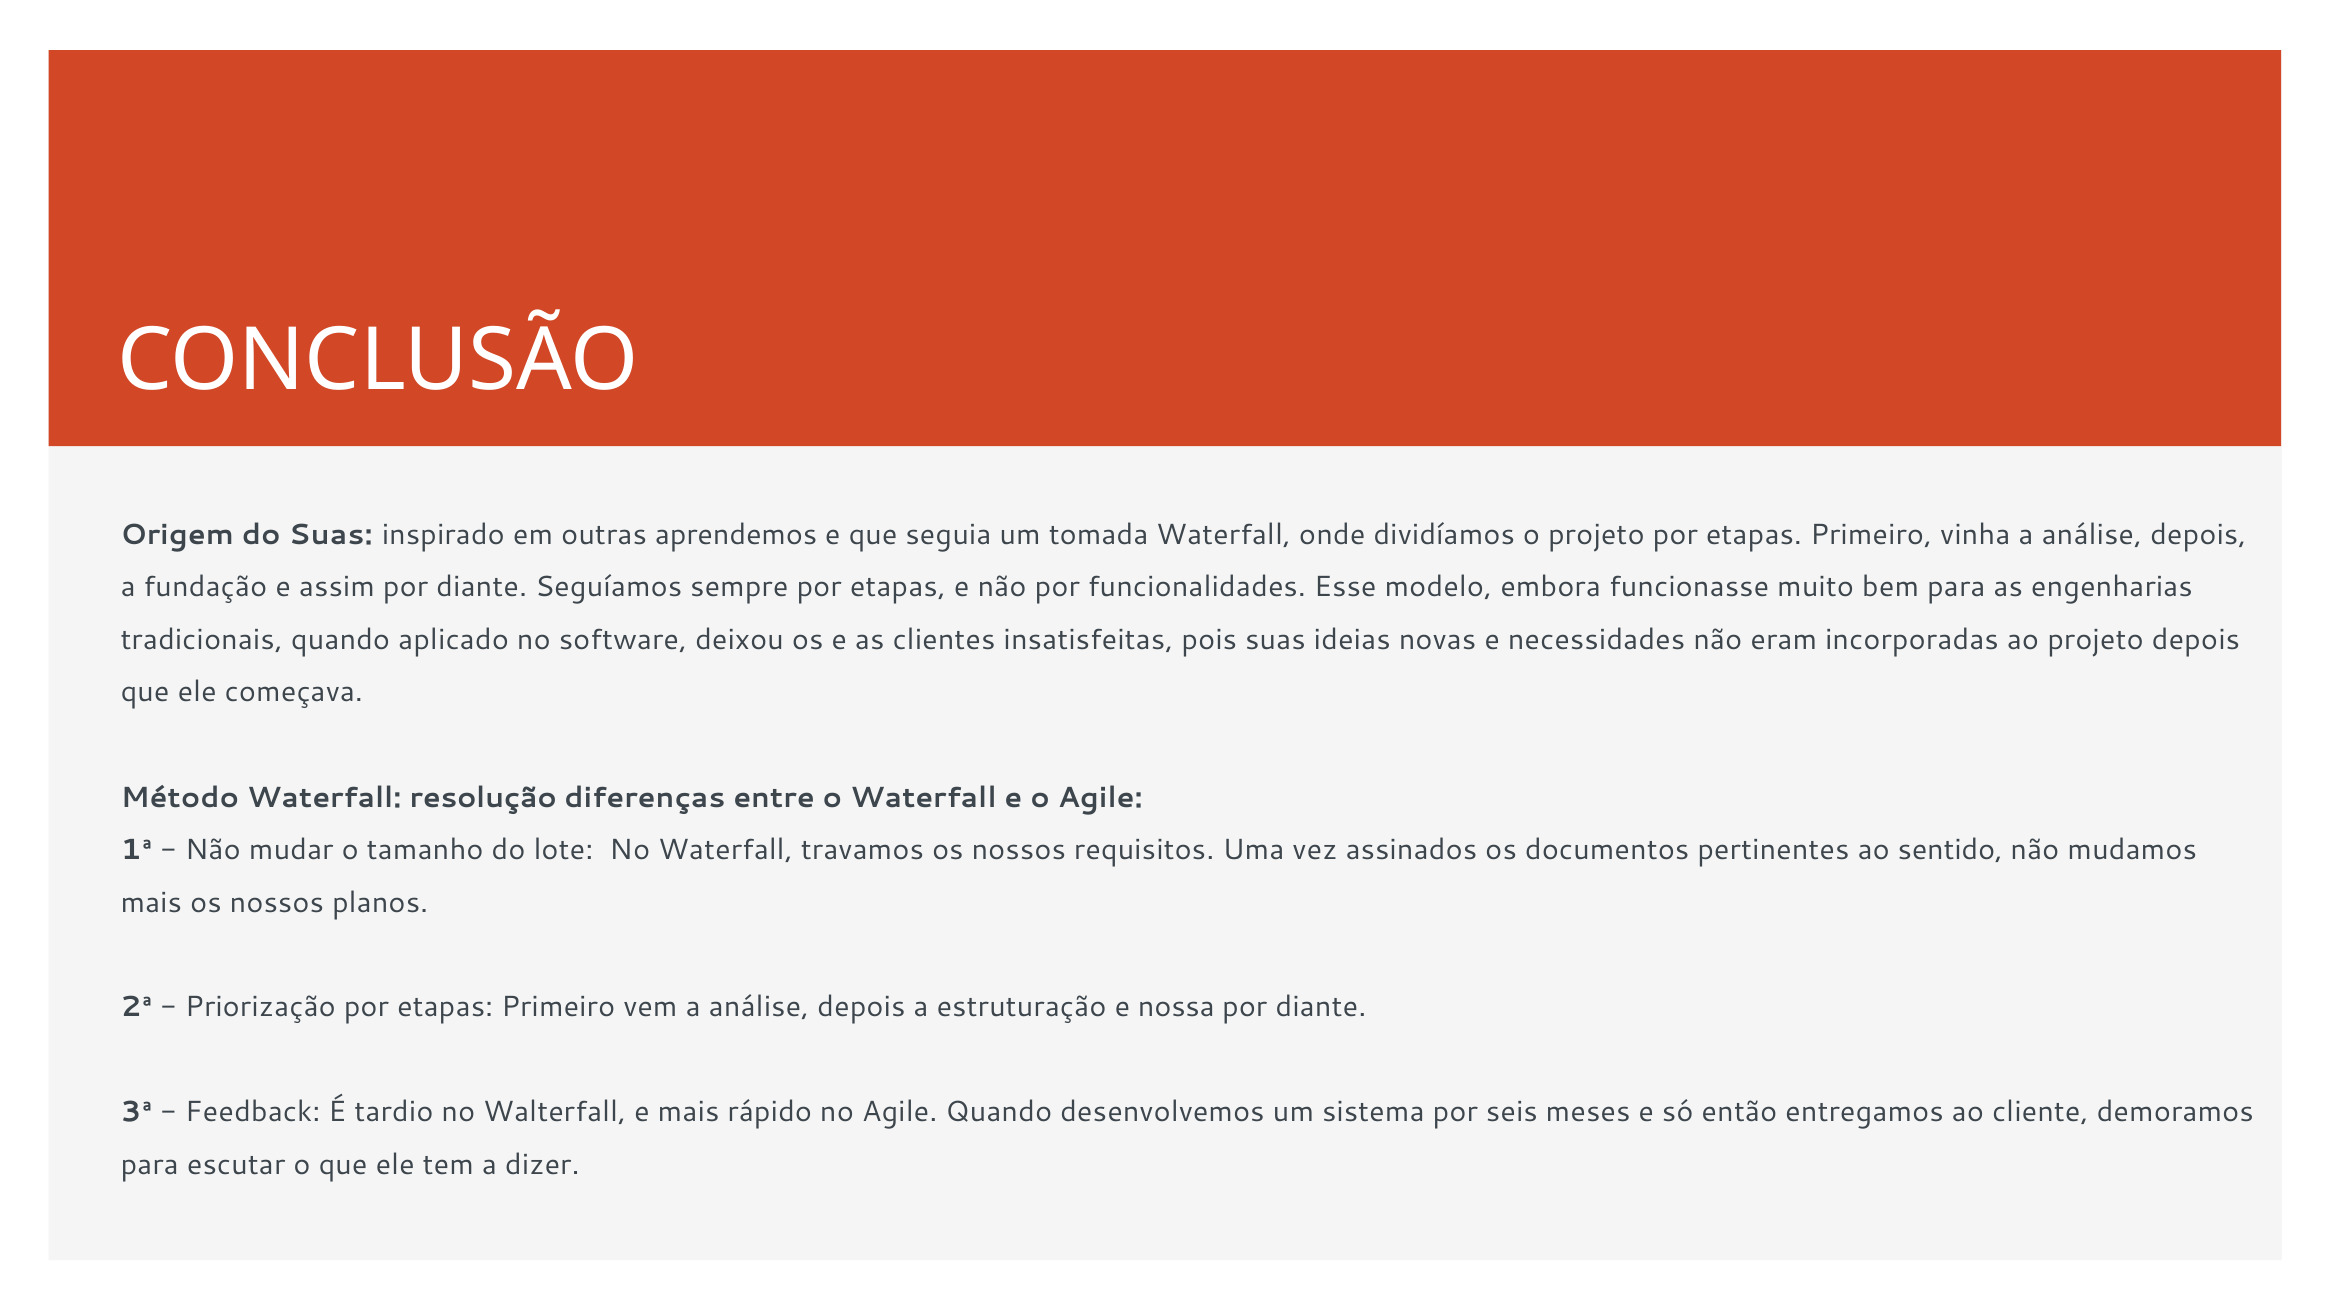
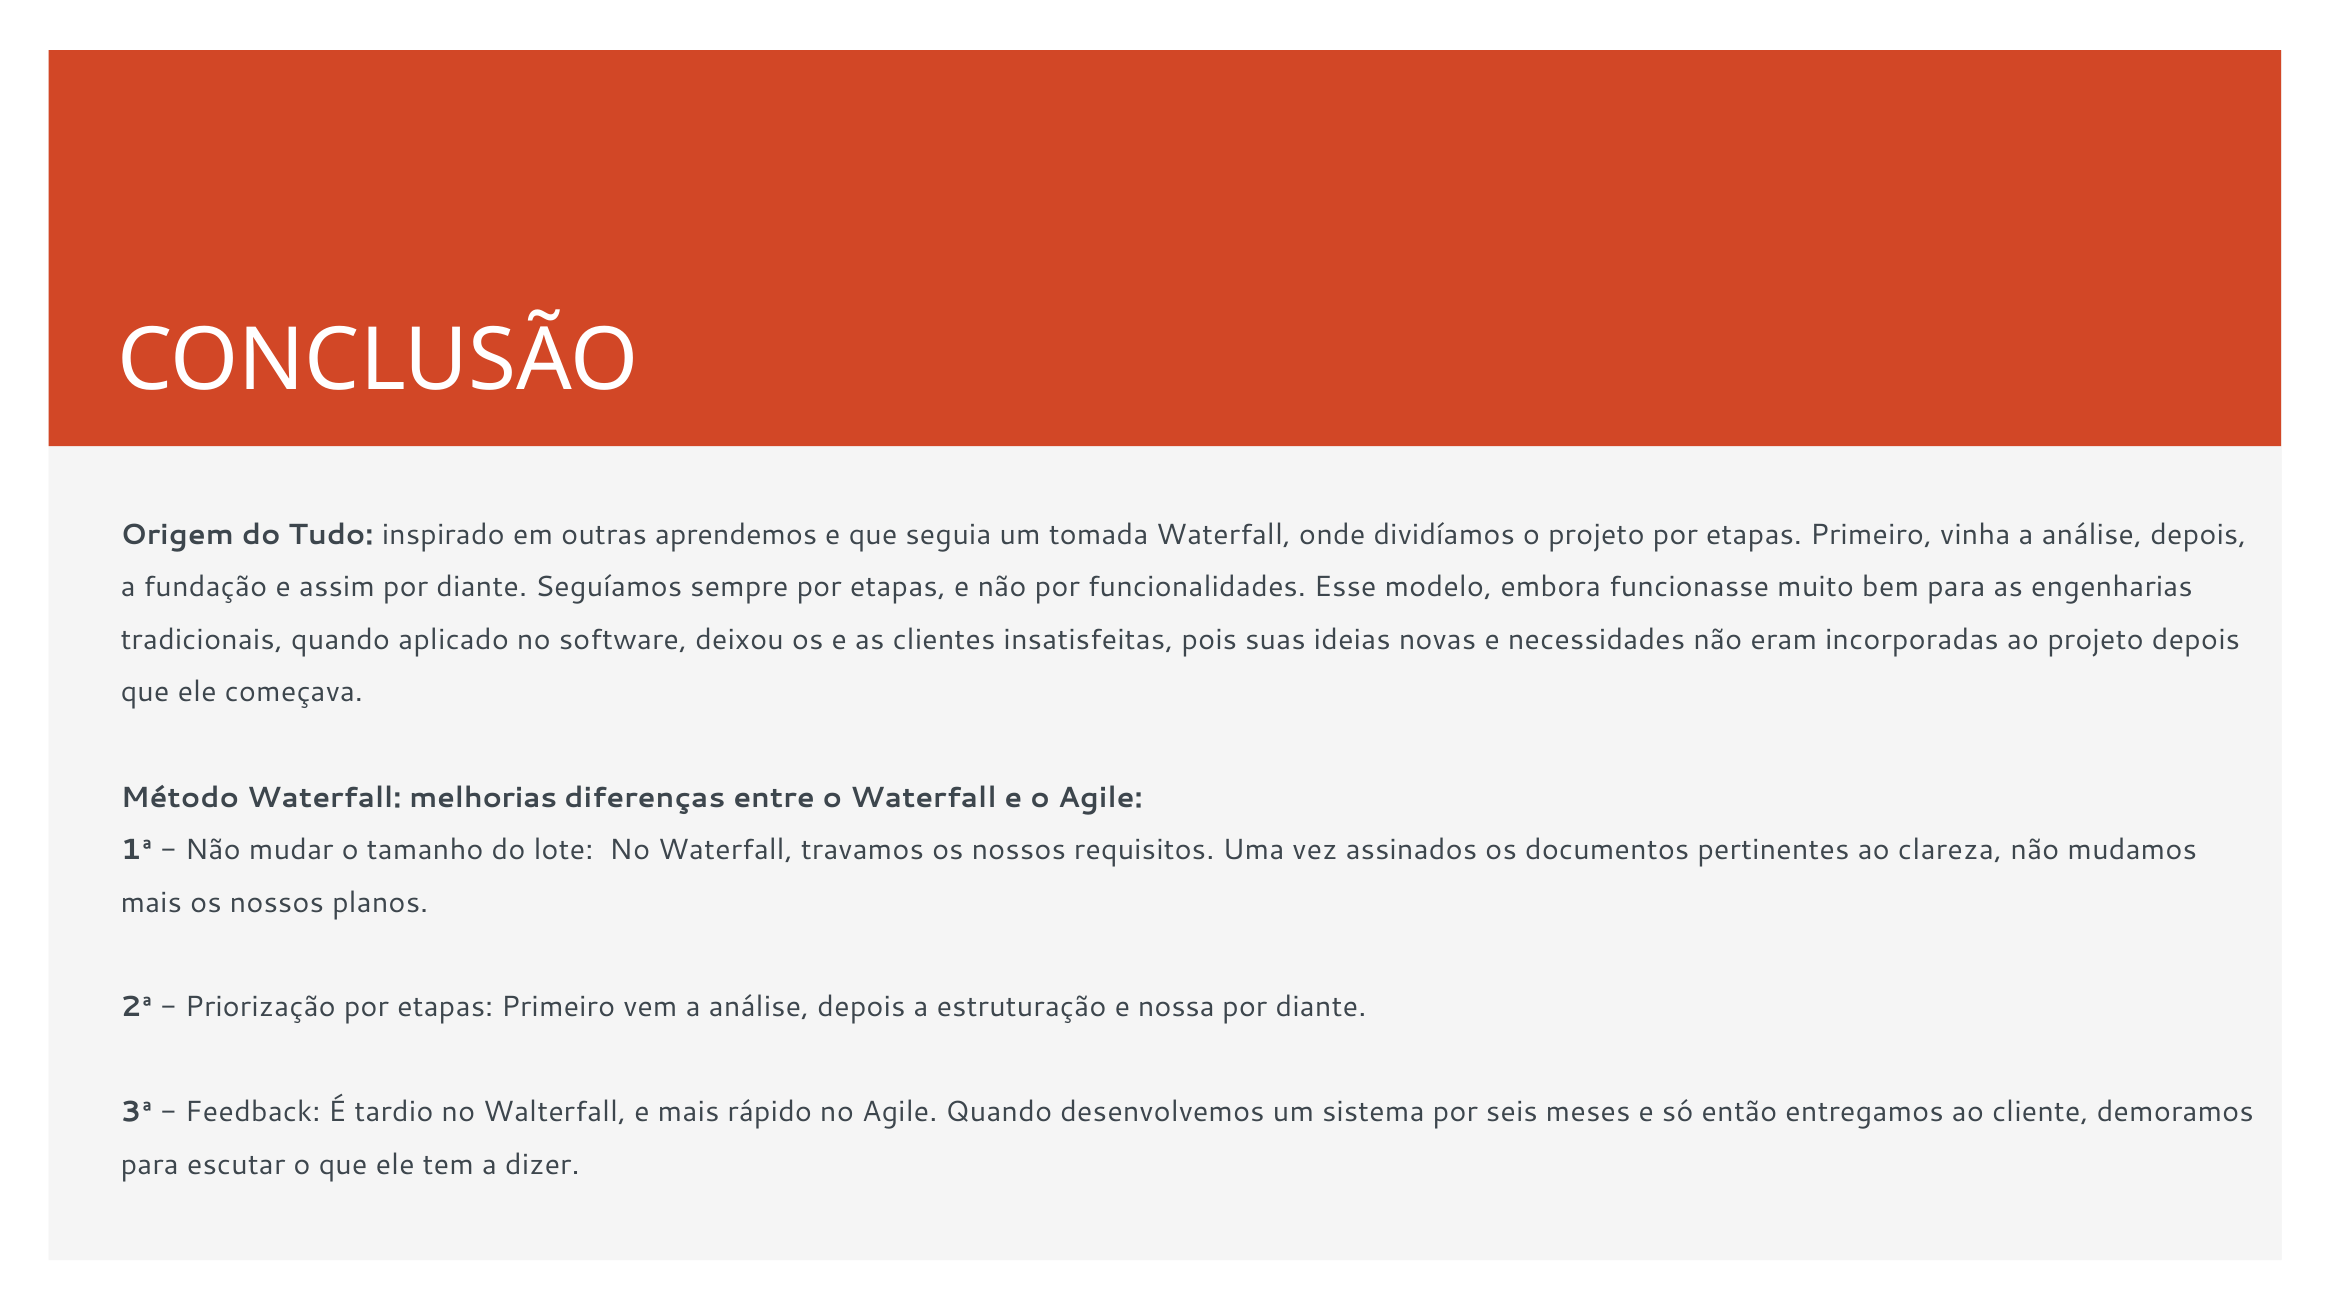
do Suas: Suas -> Tudo
resolução: resolução -> melhorias
sentido: sentido -> clareza
